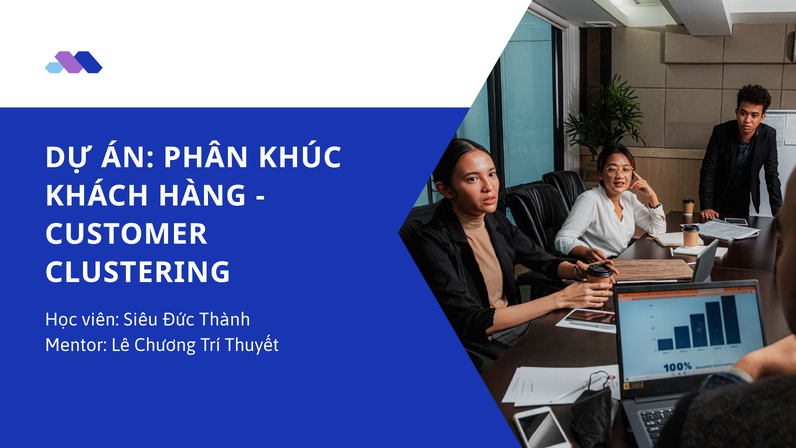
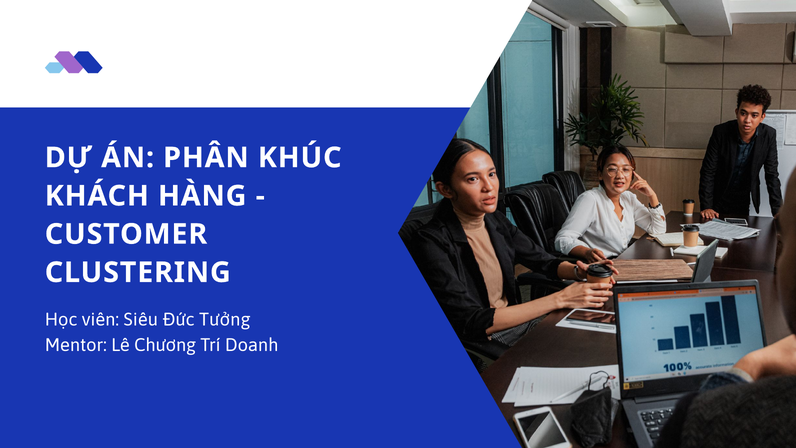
Thành: Thành -> Tưởng
Thuyết: Thuyết -> Doanh
